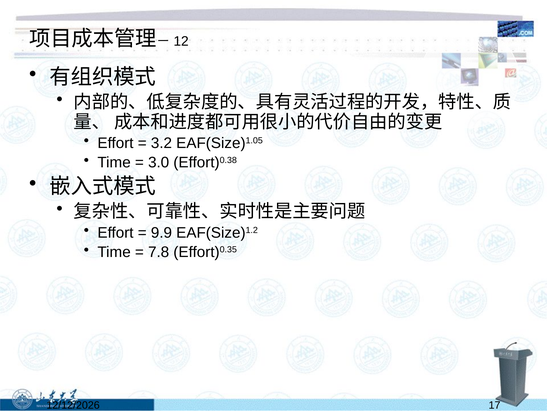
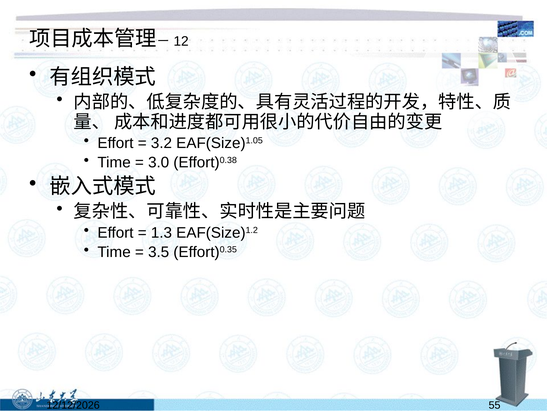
9.9: 9.9 -> 1.3
7.8: 7.8 -> 3.5
17: 17 -> 55
